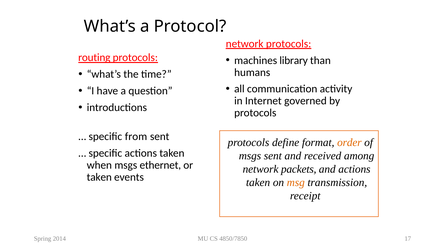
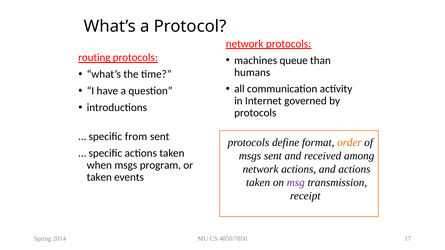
library: library -> queue
ethernet: ethernet -> program
network packets: packets -> actions
msg colour: orange -> purple
